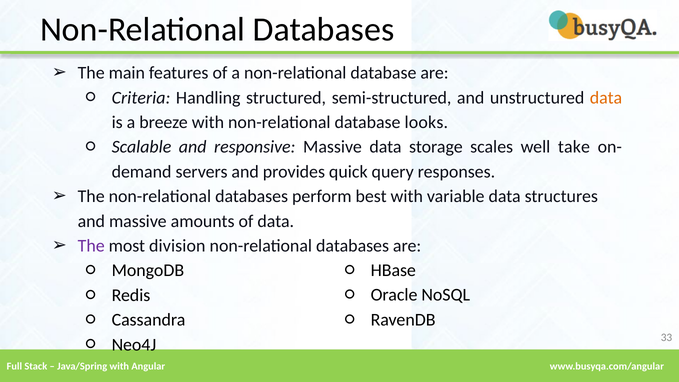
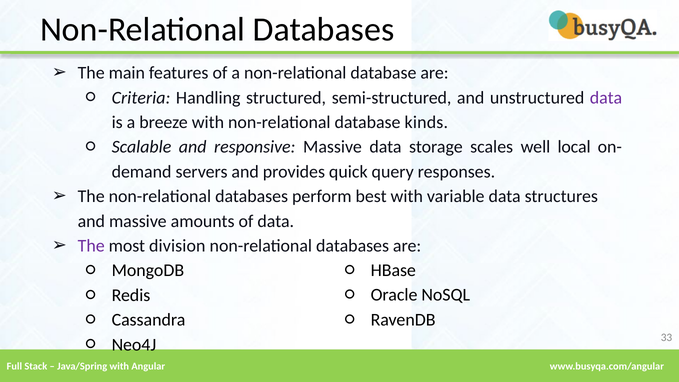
data at (606, 98) colour: orange -> purple
looks: looks -> kinds
take: take -> local
